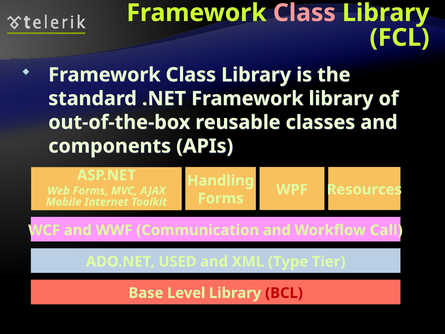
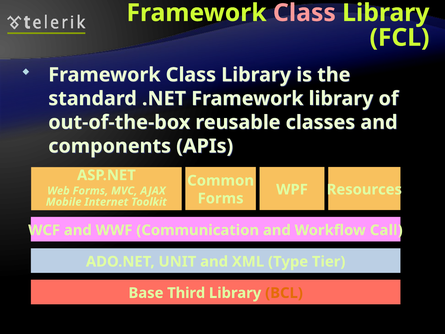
Handling: Handling -> Common
USED: USED -> UNIT
Level: Level -> Third
BCL colour: red -> orange
